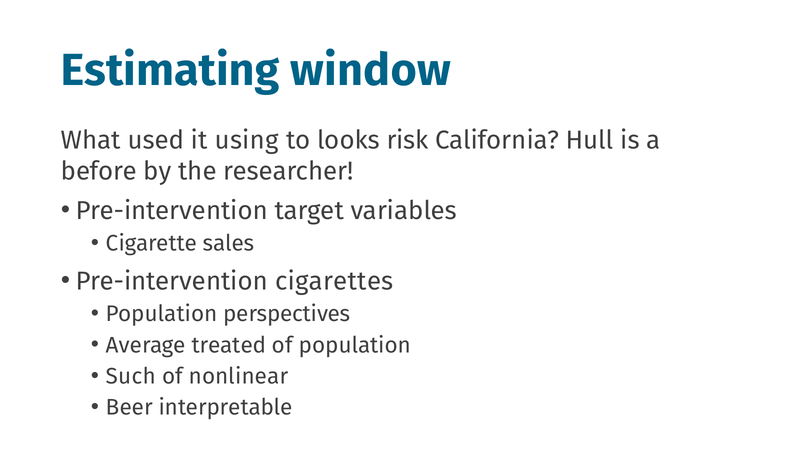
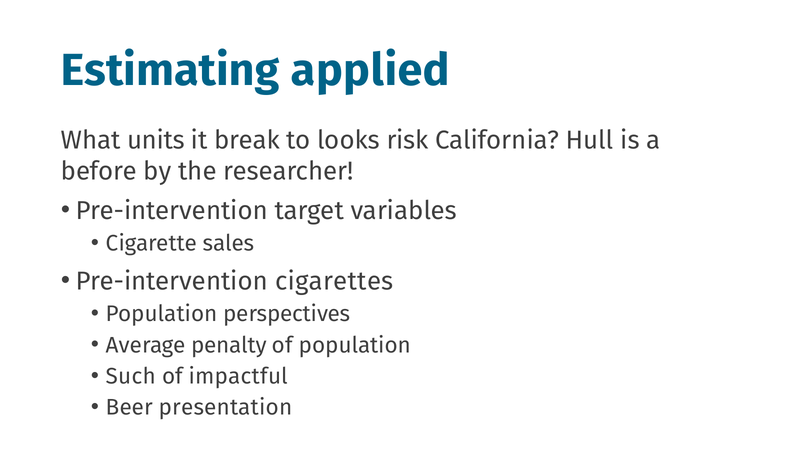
window: window -> applied
used: used -> units
using: using -> break
treated: treated -> penalty
nonlinear: nonlinear -> impactful
interpretable: interpretable -> presentation
